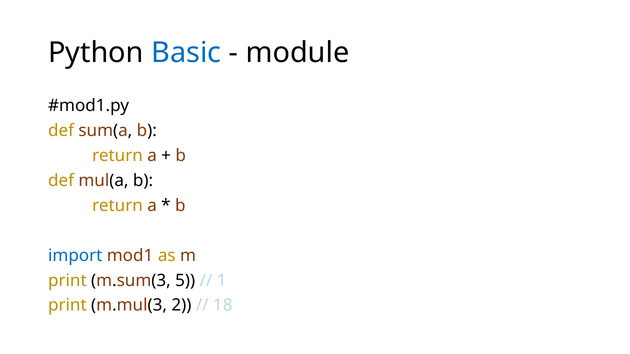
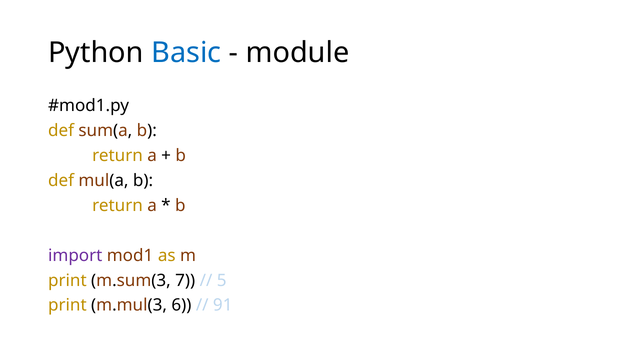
import colour: blue -> purple
5: 5 -> 7
1: 1 -> 5
2: 2 -> 6
18: 18 -> 91
